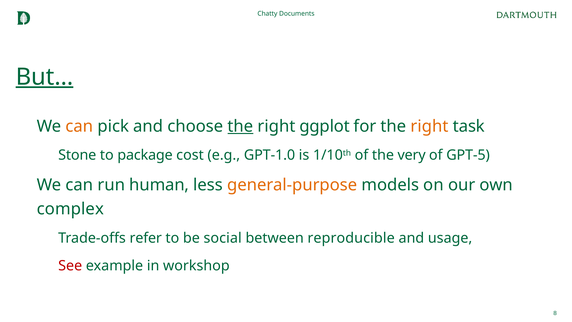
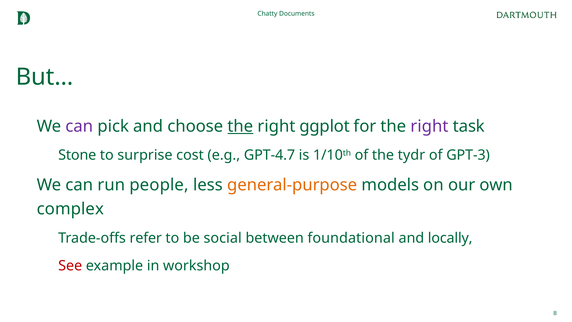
But… underline: present -> none
can at (79, 126) colour: orange -> purple
right at (430, 126) colour: orange -> purple
package: package -> surprise
GPT-1.0: GPT-1.0 -> GPT-4.7
very: very -> tydr
GPT-5: GPT-5 -> GPT-3
human: human -> people
reproducible: reproducible -> foundational
usage: usage -> locally
